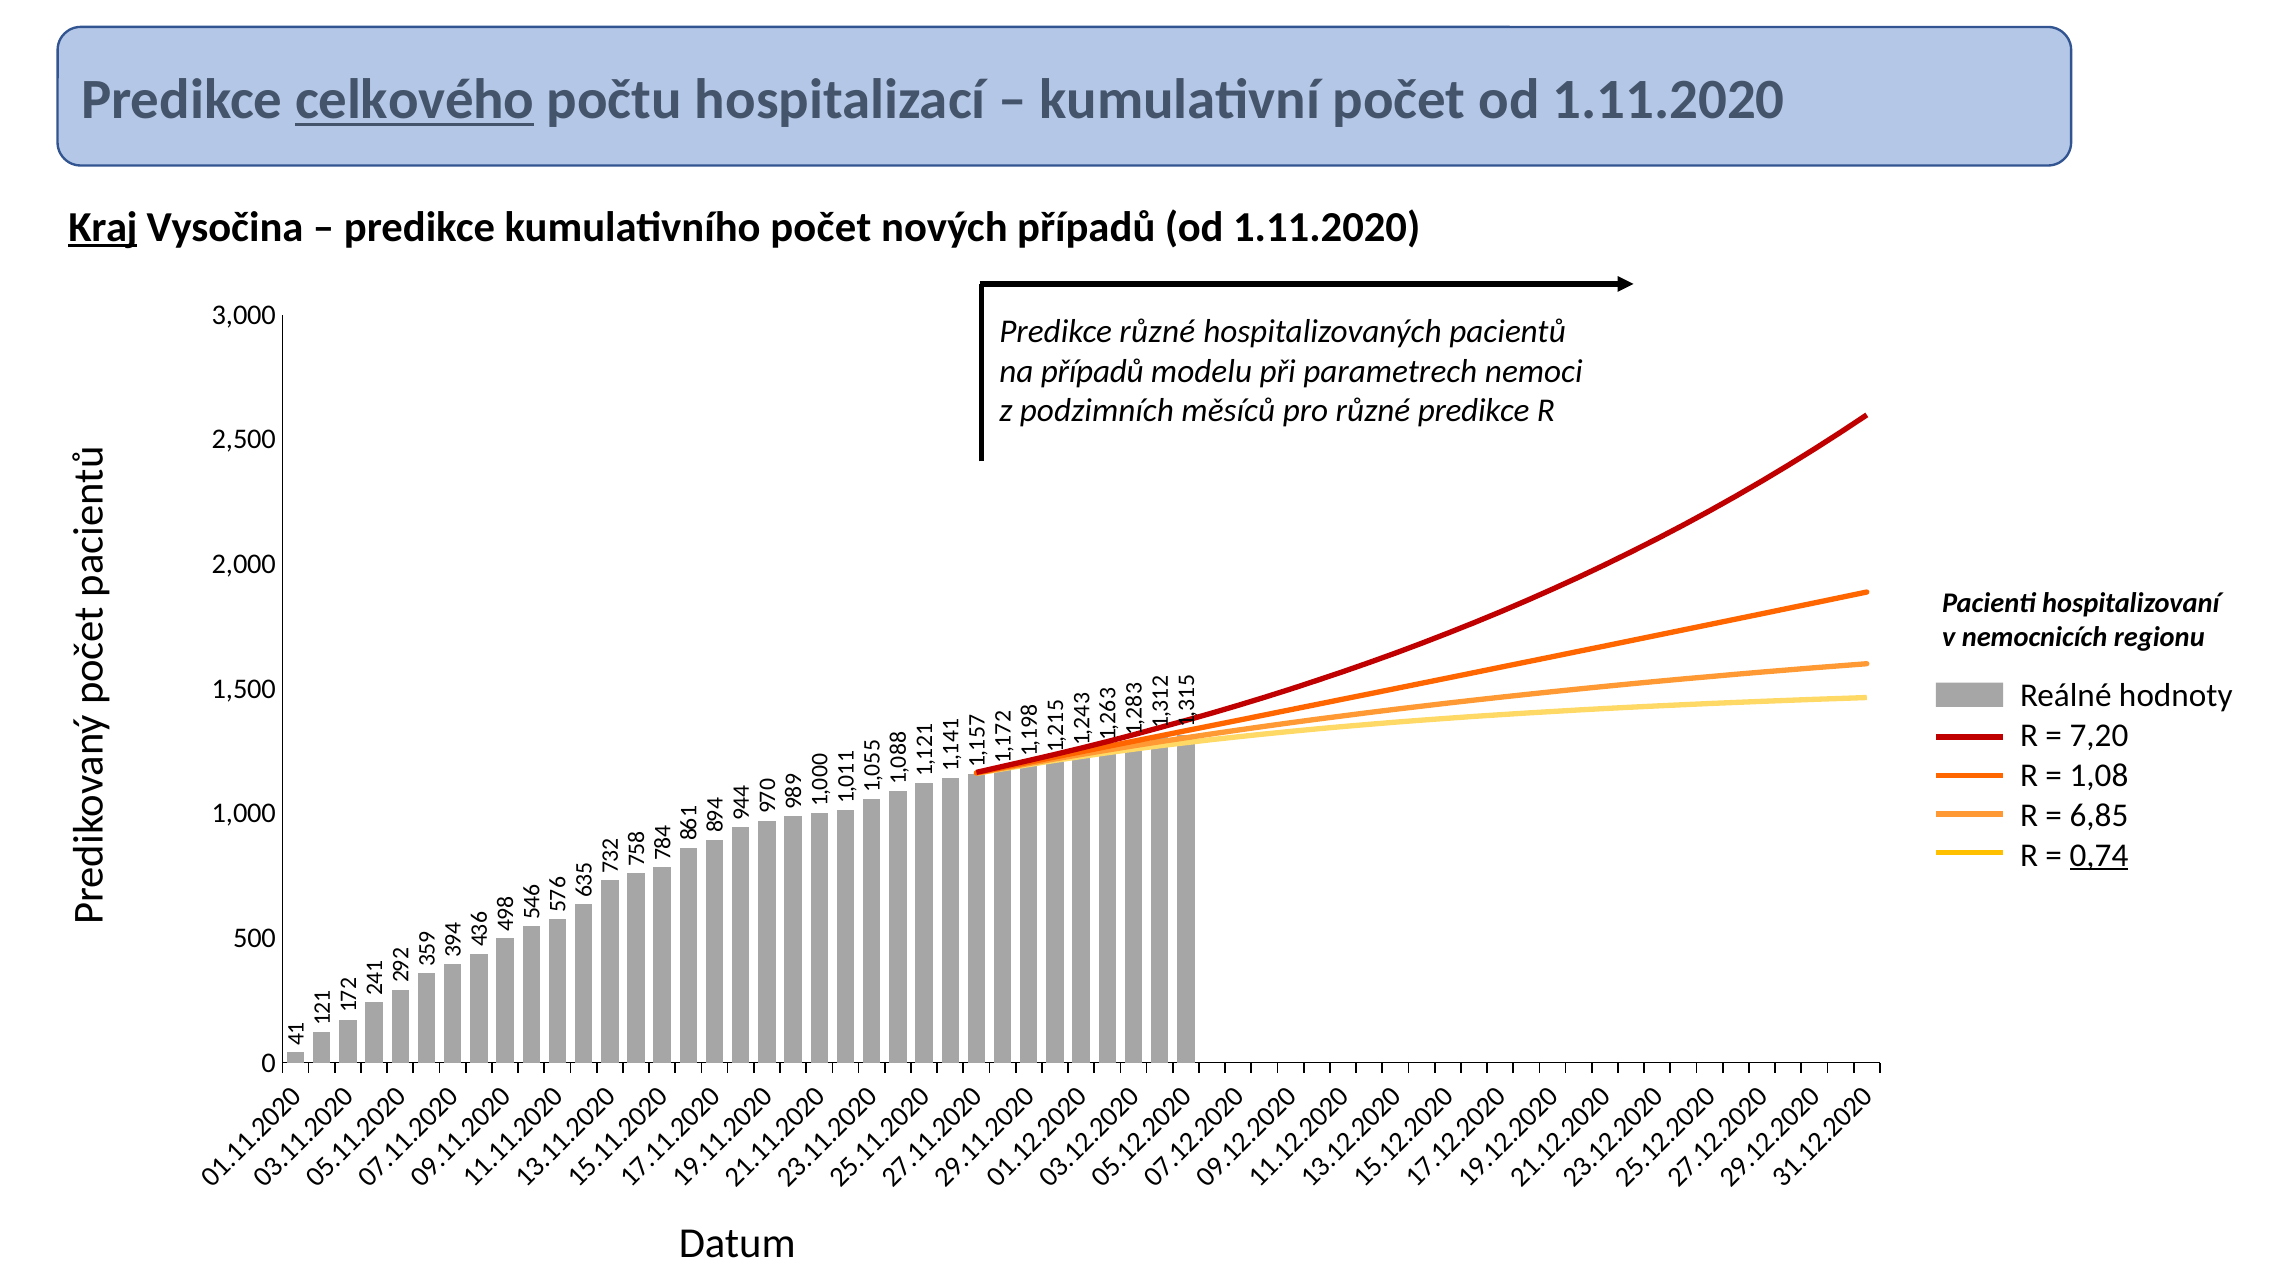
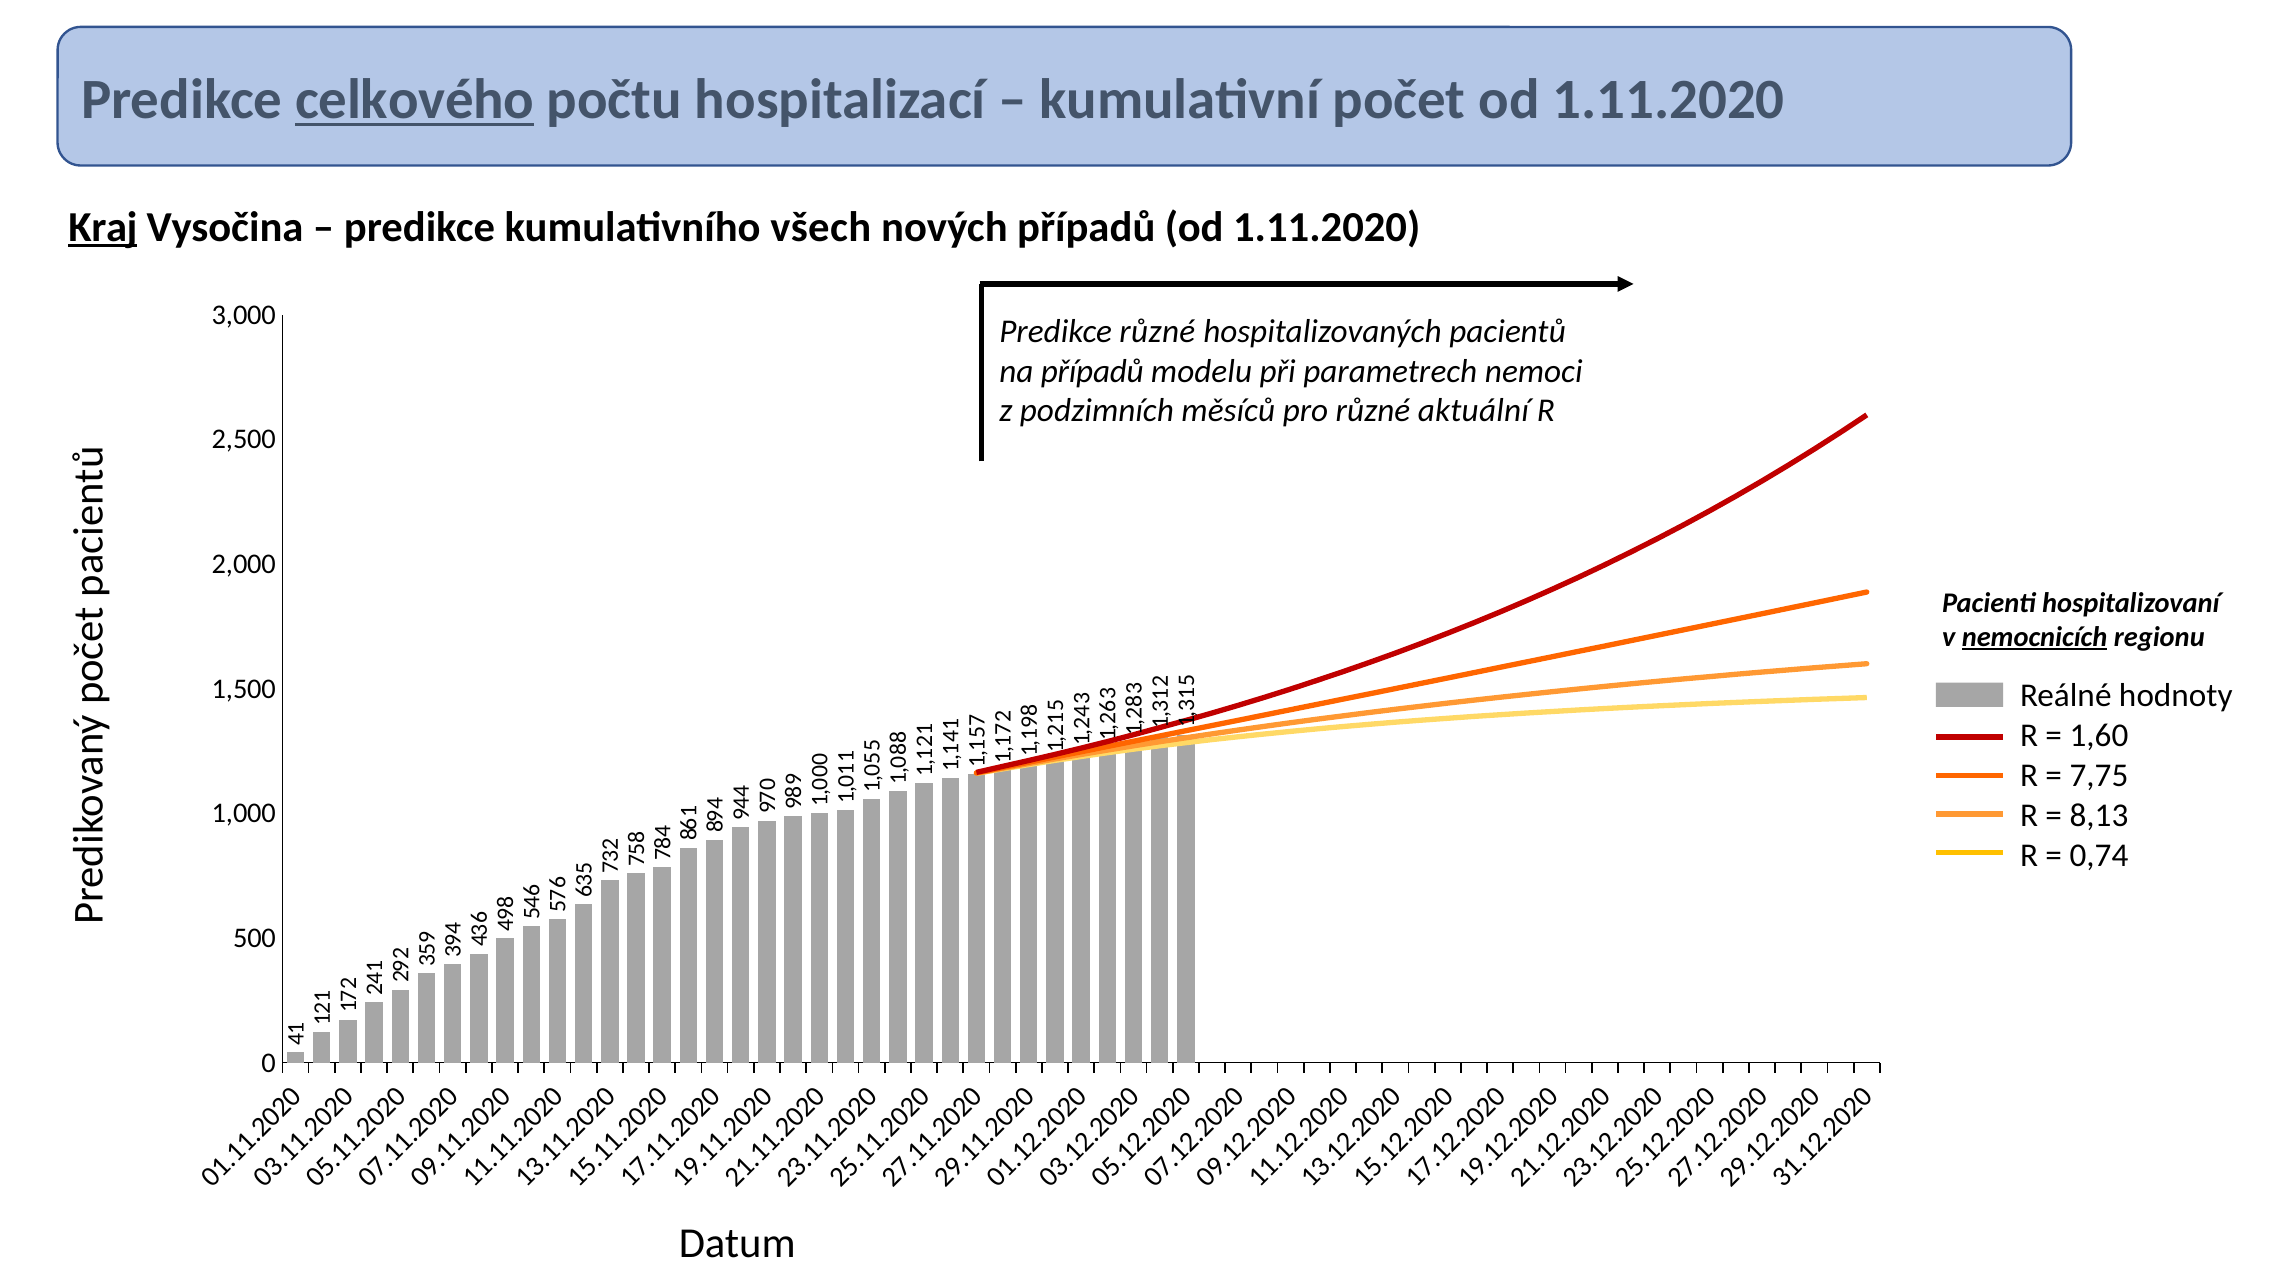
kumulativního počet: počet -> všech
různé predikce: predikce -> aktuální
nemocnicích underline: none -> present
7,20: 7,20 -> 1,60
1,08: 1,08 -> 7,75
6,85: 6,85 -> 8,13
0,74 underline: present -> none
